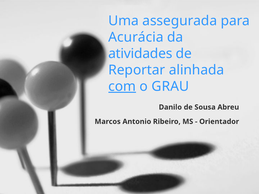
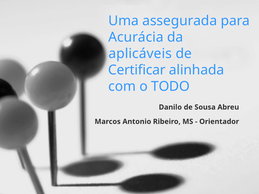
atividades: atividades -> aplicáveis
Reportar: Reportar -> Certificar
com underline: present -> none
GRAU: GRAU -> TODO
